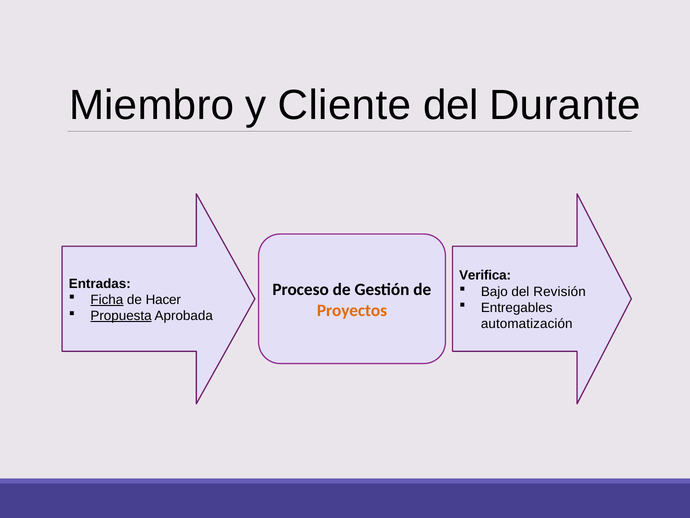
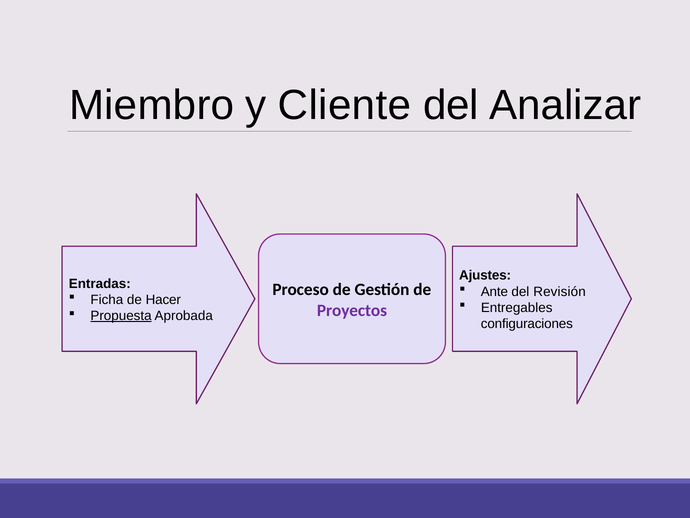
Durante: Durante -> Analizar
Verifica: Verifica -> Ajustes
Bajo: Bajo -> Ante
Ficha underline: present -> none
Proyectos colour: orange -> purple
automatización: automatización -> configuraciones
